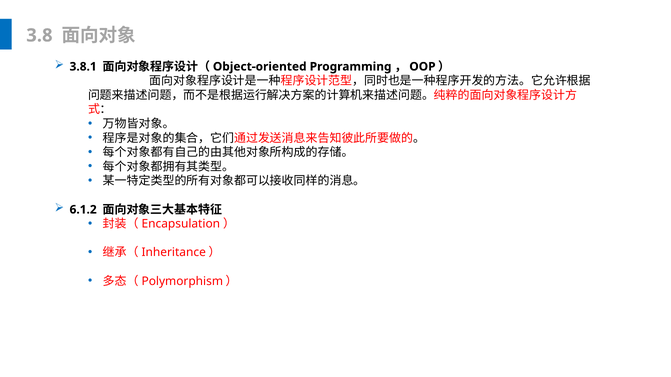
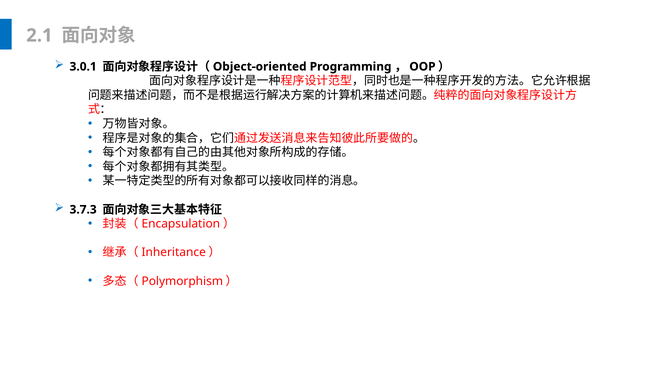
3.8: 3.8 -> 2.1
3.8.1: 3.8.1 -> 3.0.1
6.1.2: 6.1.2 -> 3.7.3
